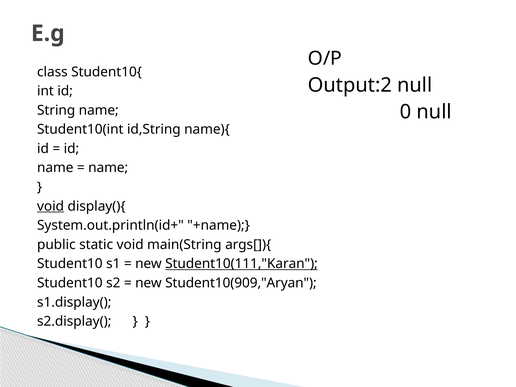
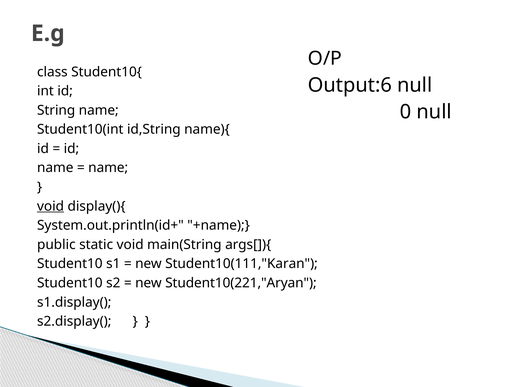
Output:2: Output:2 -> Output:6
Student10(111,"Karan underline: present -> none
Student10(909,"Aryan: Student10(909,"Aryan -> Student10(221,"Aryan
